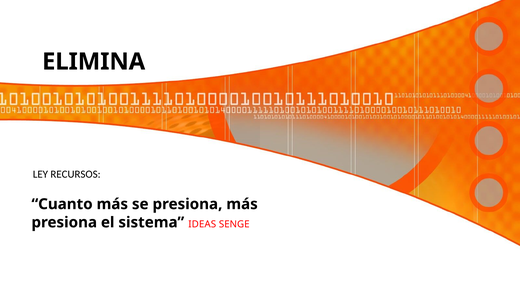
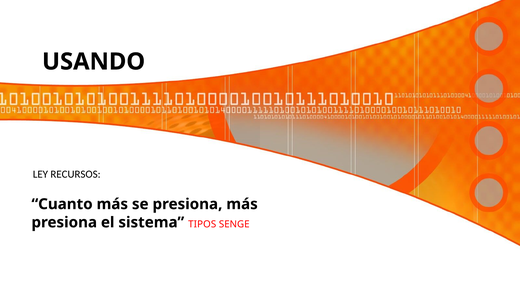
ELIMINA: ELIMINA -> USANDO
IDEAS: IDEAS -> TIPOS
